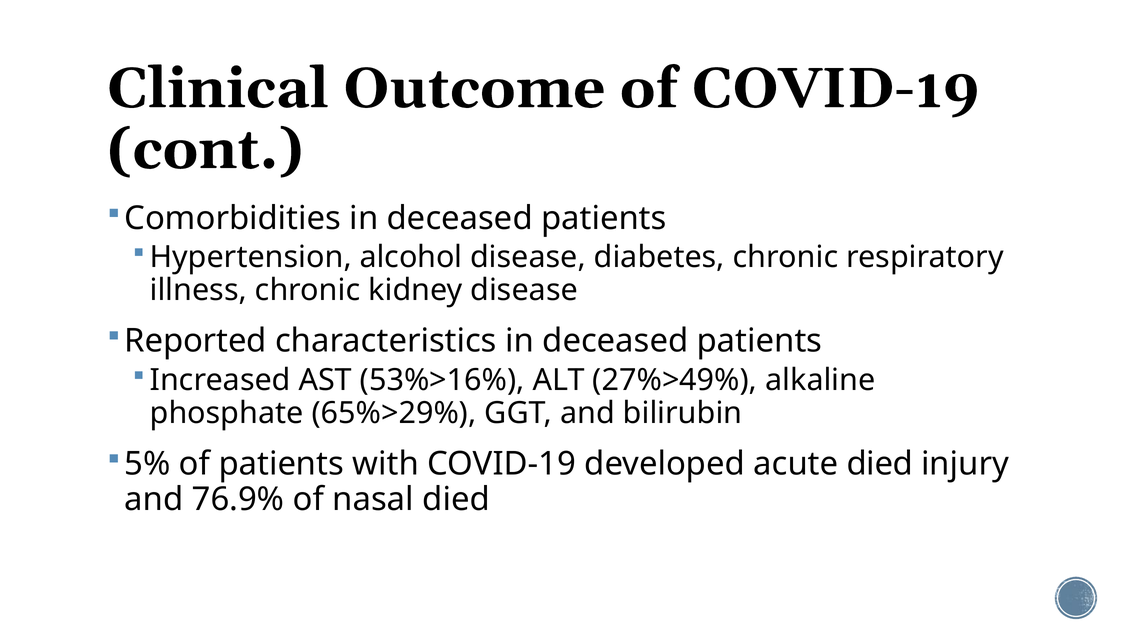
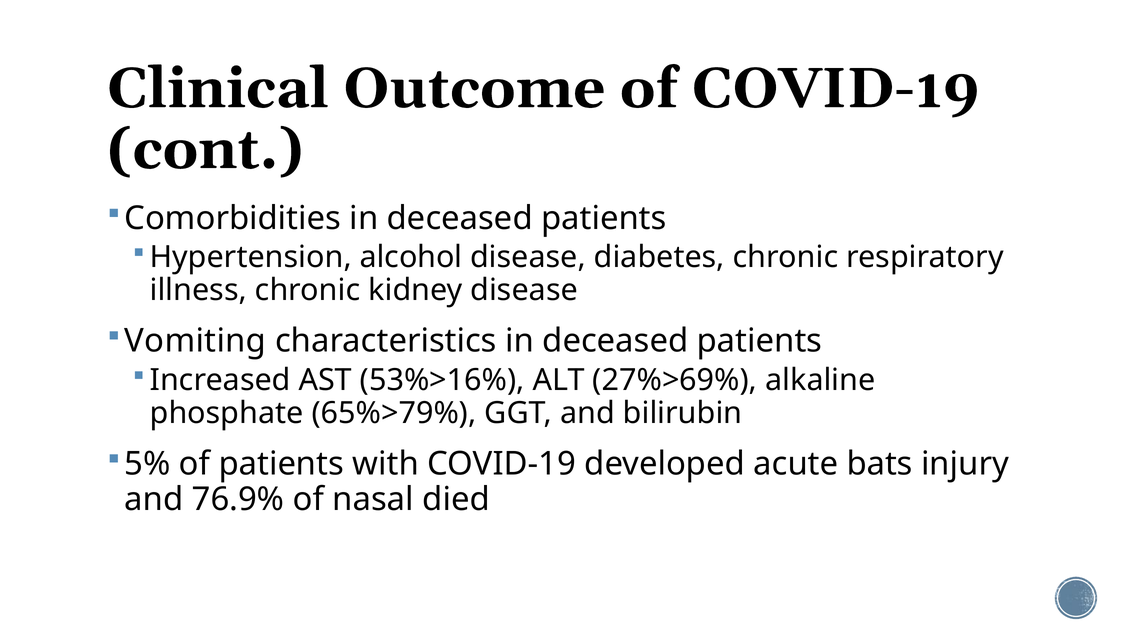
Reported: Reported -> Vomiting
27%>49%: 27%>49% -> 27%>69%
65%>29%: 65%>29% -> 65%>79%
acute died: died -> bats
